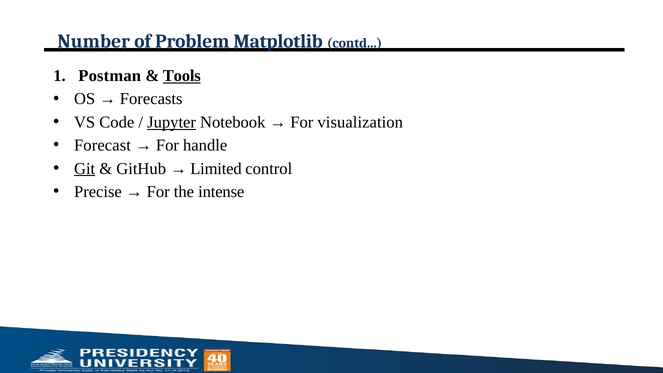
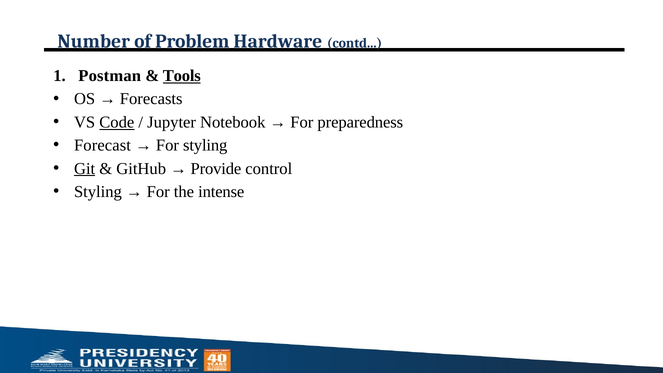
Matplotlib: Matplotlib -> Hardware
Code underline: none -> present
Jupyter underline: present -> none
visualization: visualization -> preparedness
For handle: handle -> styling
Limited: Limited -> Provide
Precise at (98, 192): Precise -> Styling
